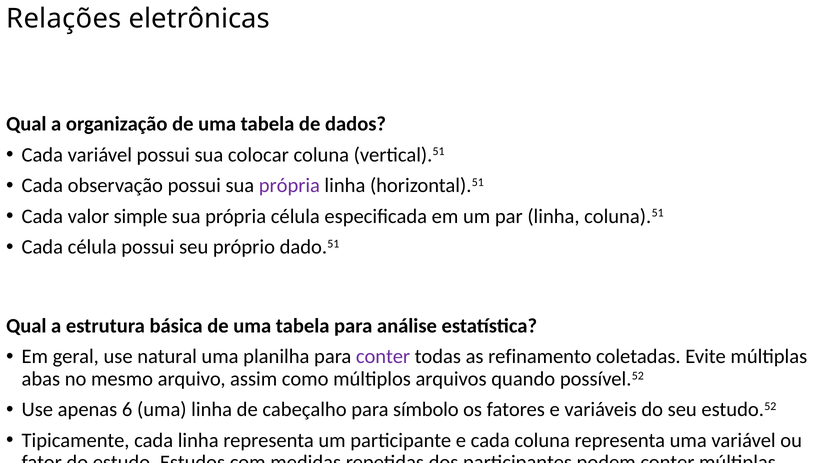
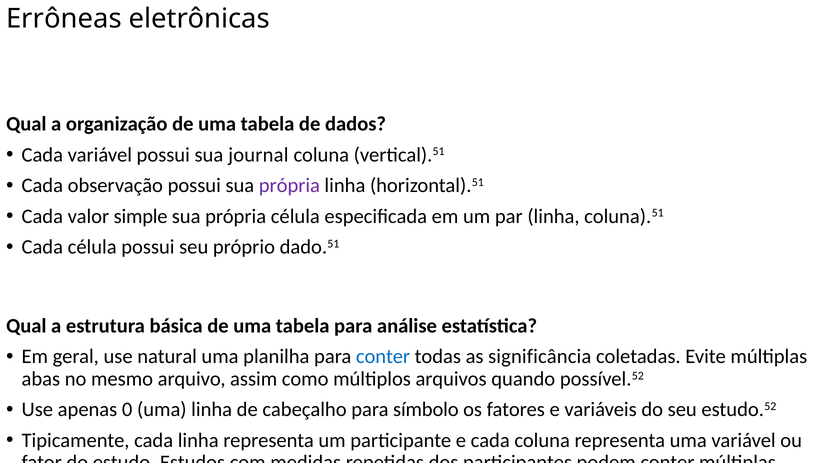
Relações: Relações -> Errôneas
colocar: colocar -> journal
conter at (383, 357) colour: purple -> blue
refinamento: refinamento -> significância
6: 6 -> 0
